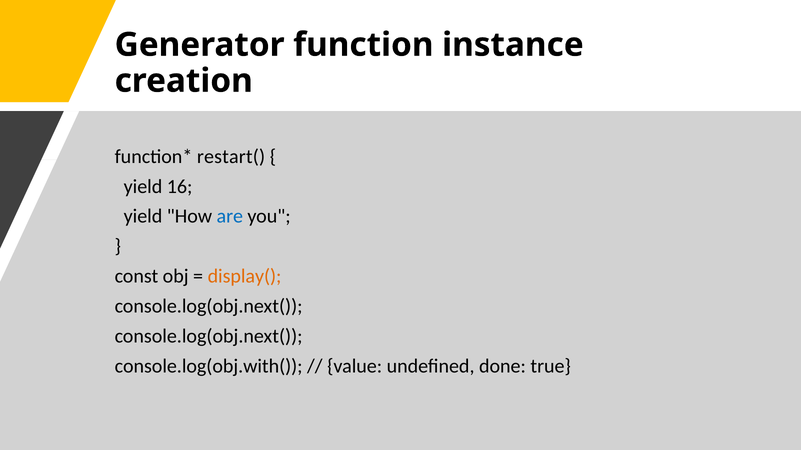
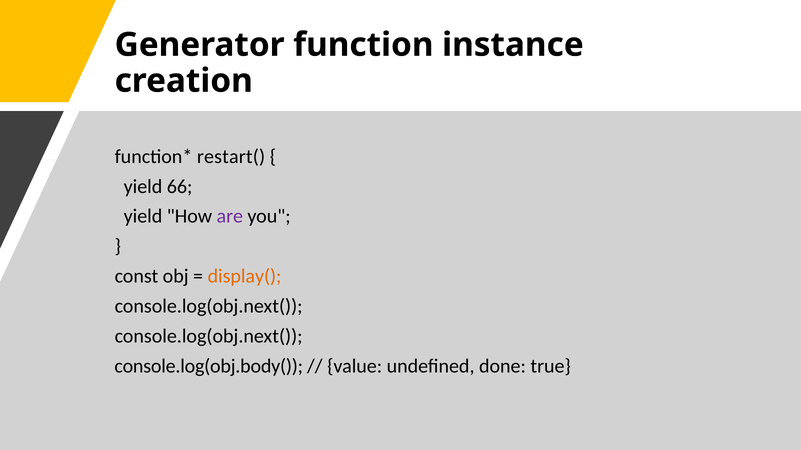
16: 16 -> 66
are colour: blue -> purple
console.log(obj.with(: console.log(obj.with( -> console.log(obj.body(
